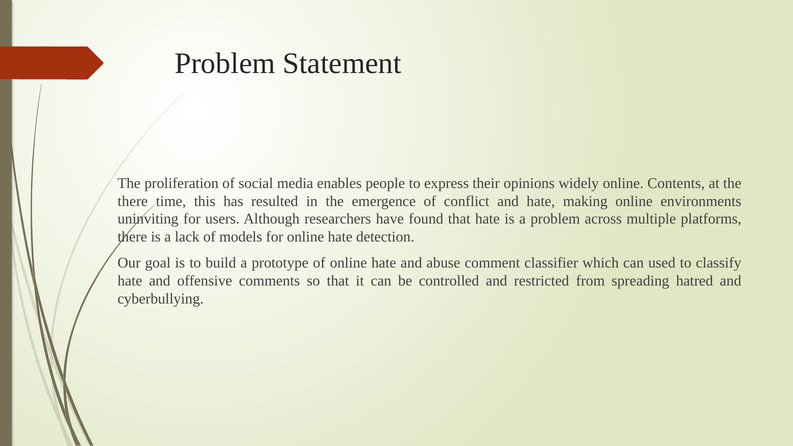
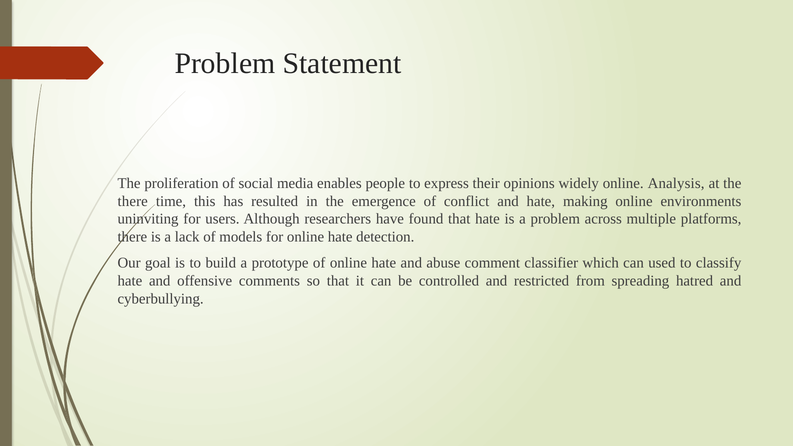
Contents: Contents -> Analysis
